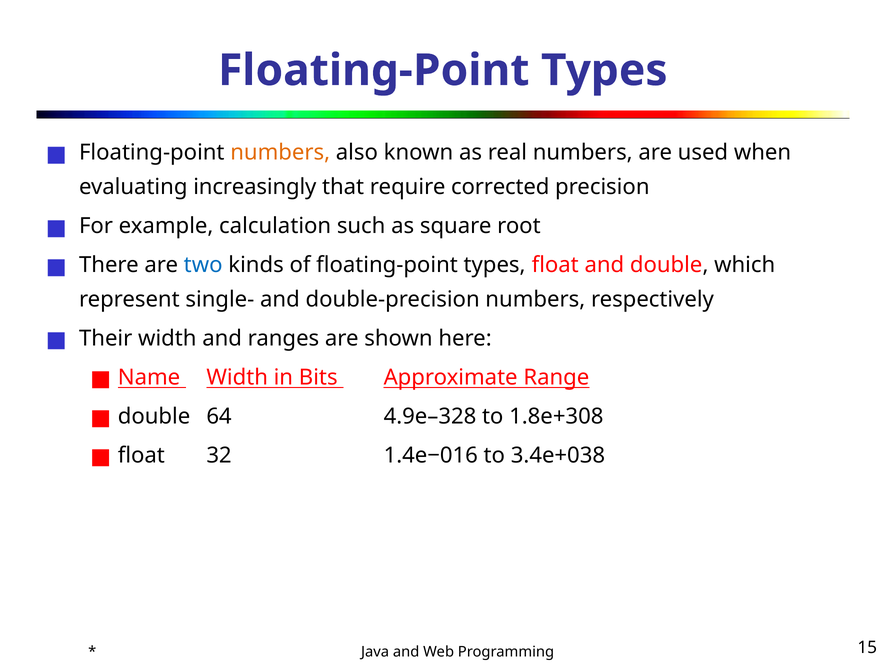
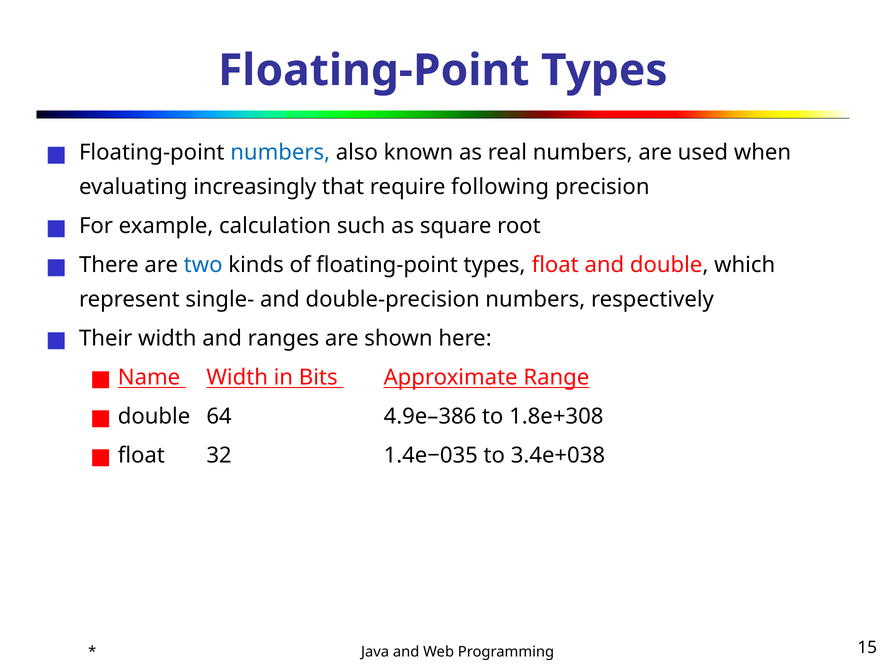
numbers at (280, 153) colour: orange -> blue
corrected: corrected -> following
4.9e–328: 4.9e–328 -> 4.9e–386
1.4e−016: 1.4e−016 -> 1.4e−035
